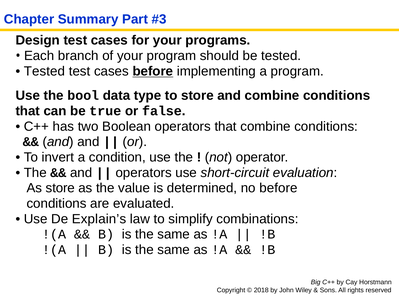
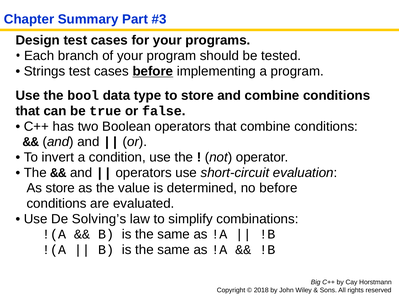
Tested at (44, 71): Tested -> Strings
Explain’s: Explain’s -> Solving’s
